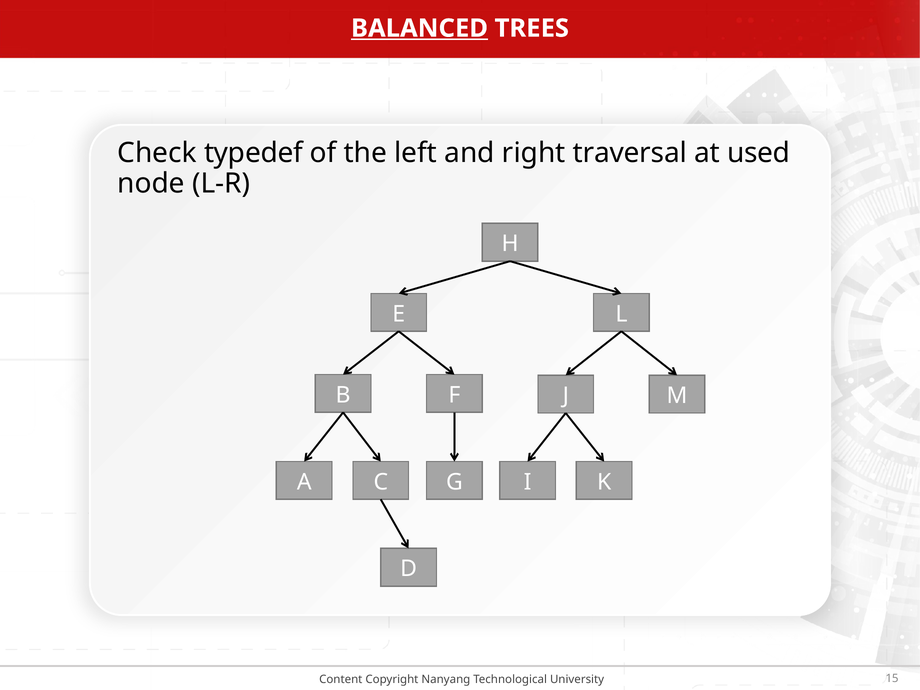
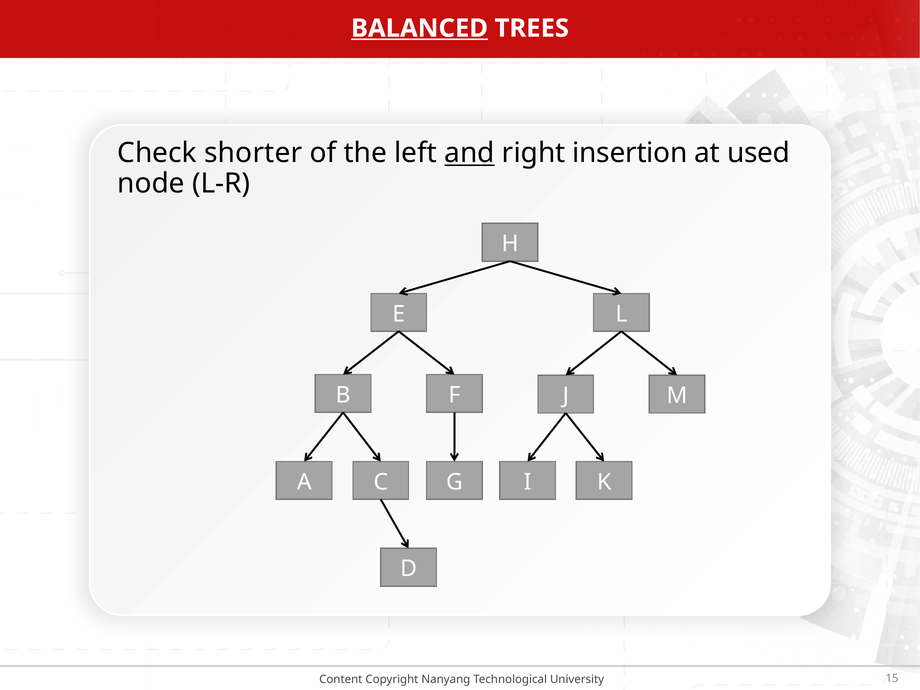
typedef: typedef -> shorter
and underline: none -> present
traversal: traversal -> insertion
